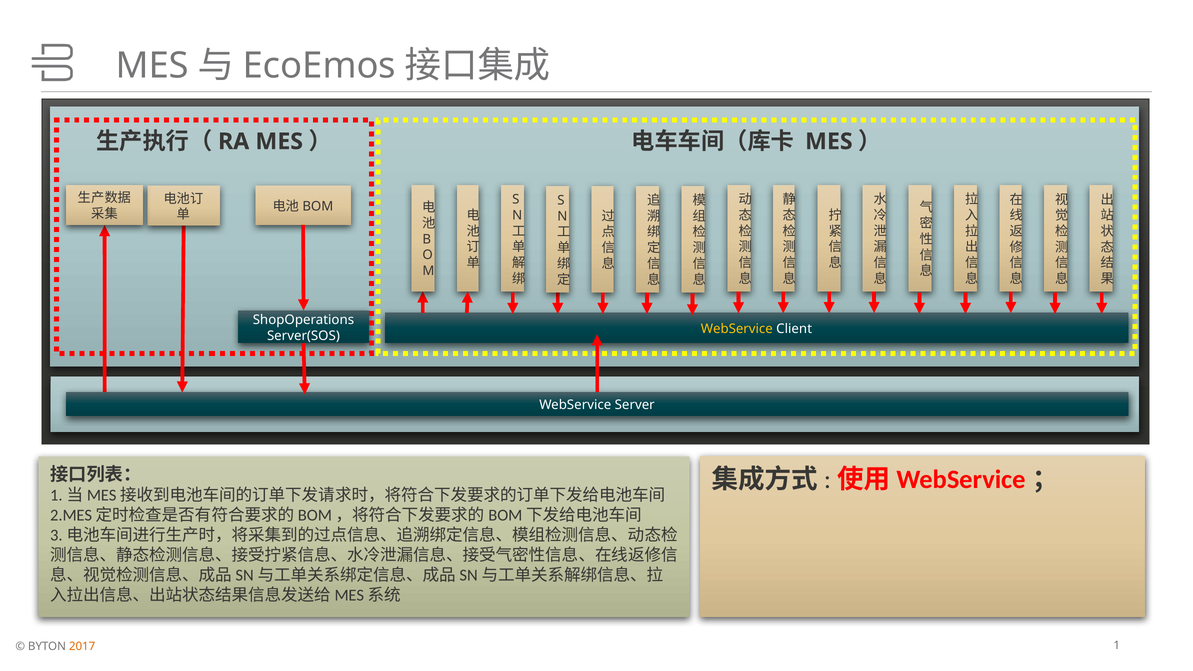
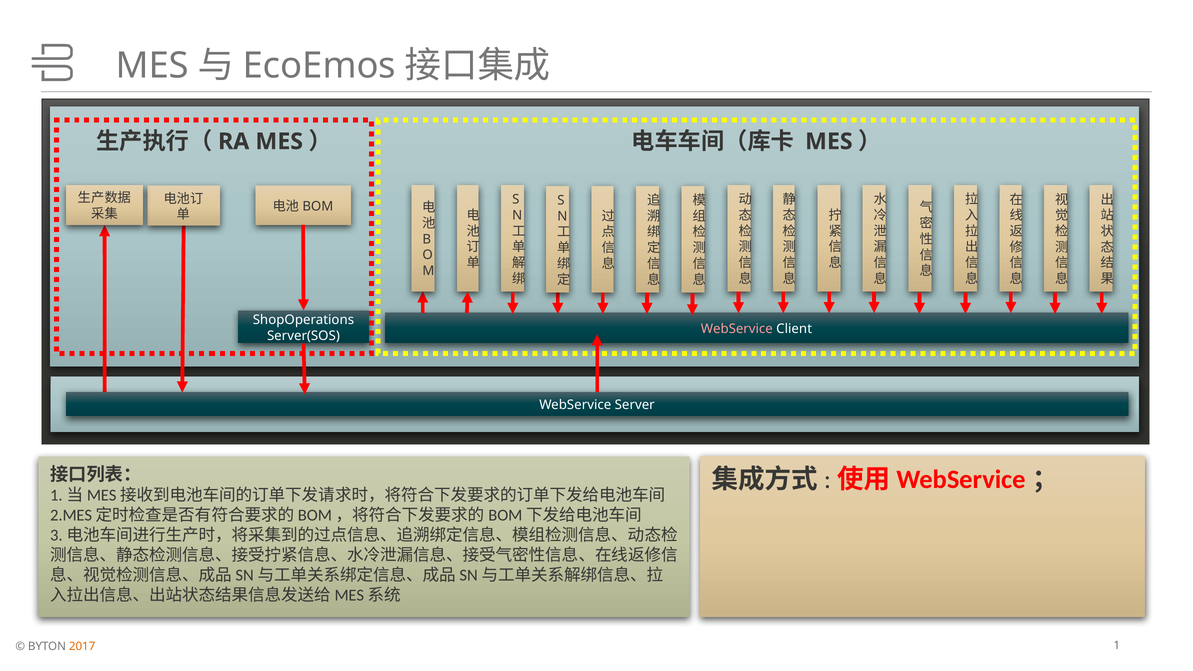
WebService at (737, 329) colour: yellow -> pink
